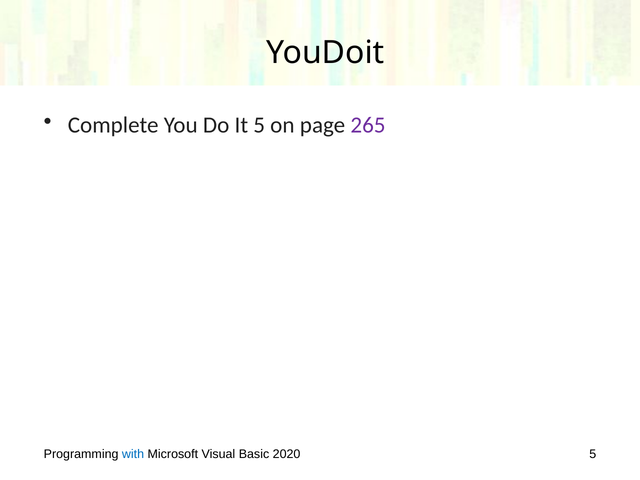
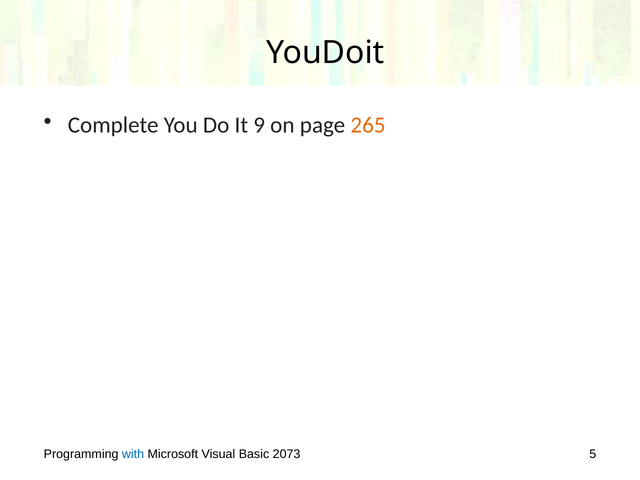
It 5: 5 -> 9
265 colour: purple -> orange
2020: 2020 -> 2073
